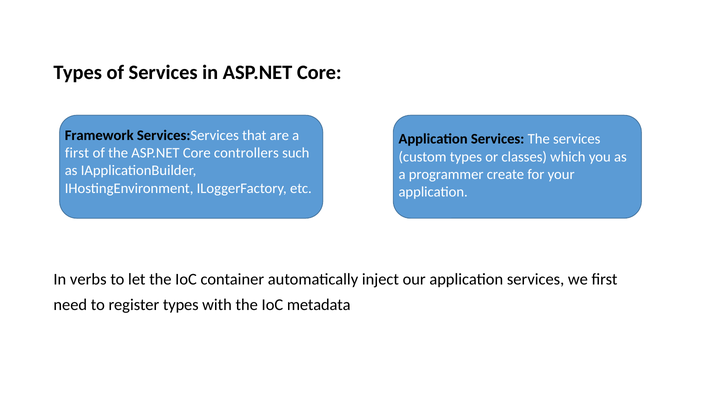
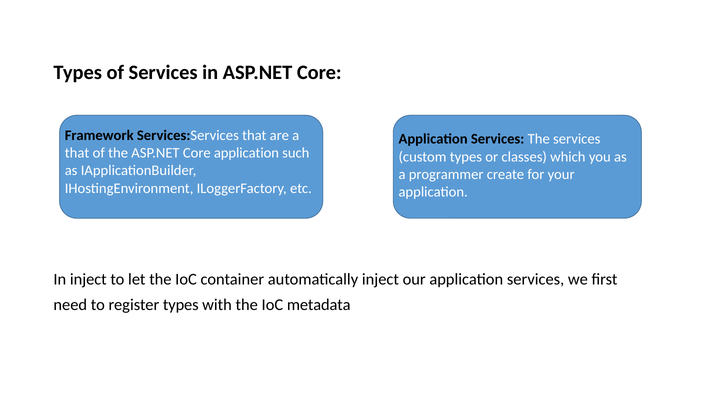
first at (77, 153): first -> that
Core controllers: controllers -> application
In verbs: verbs -> inject
